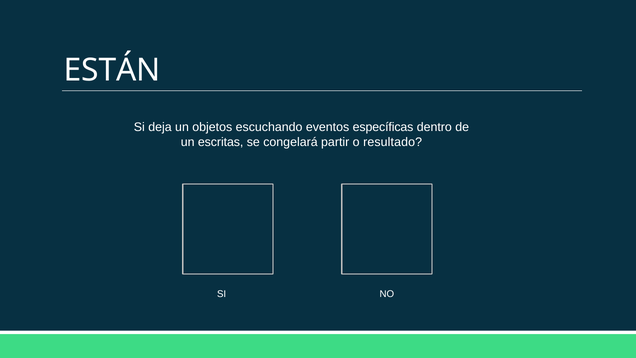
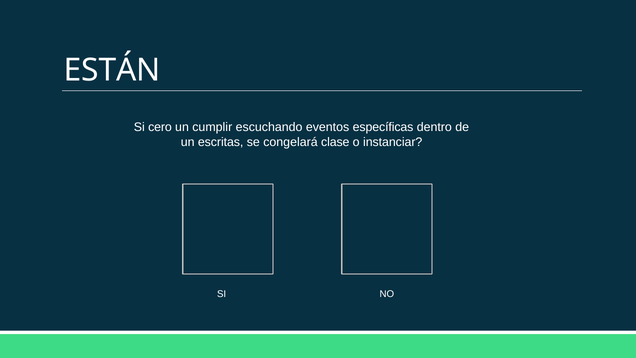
deja: deja -> cero
objetos: objetos -> cumplir
partir: partir -> clase
resultado: resultado -> instanciar
